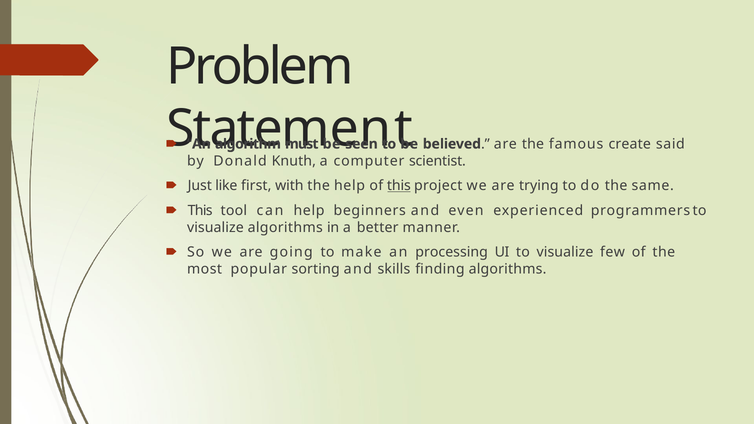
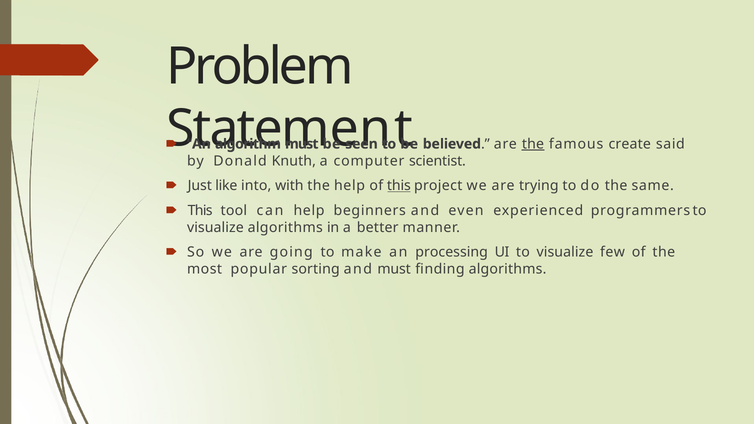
the at (533, 144) underline: none -> present
first: first -> into
and skills: skills -> must
